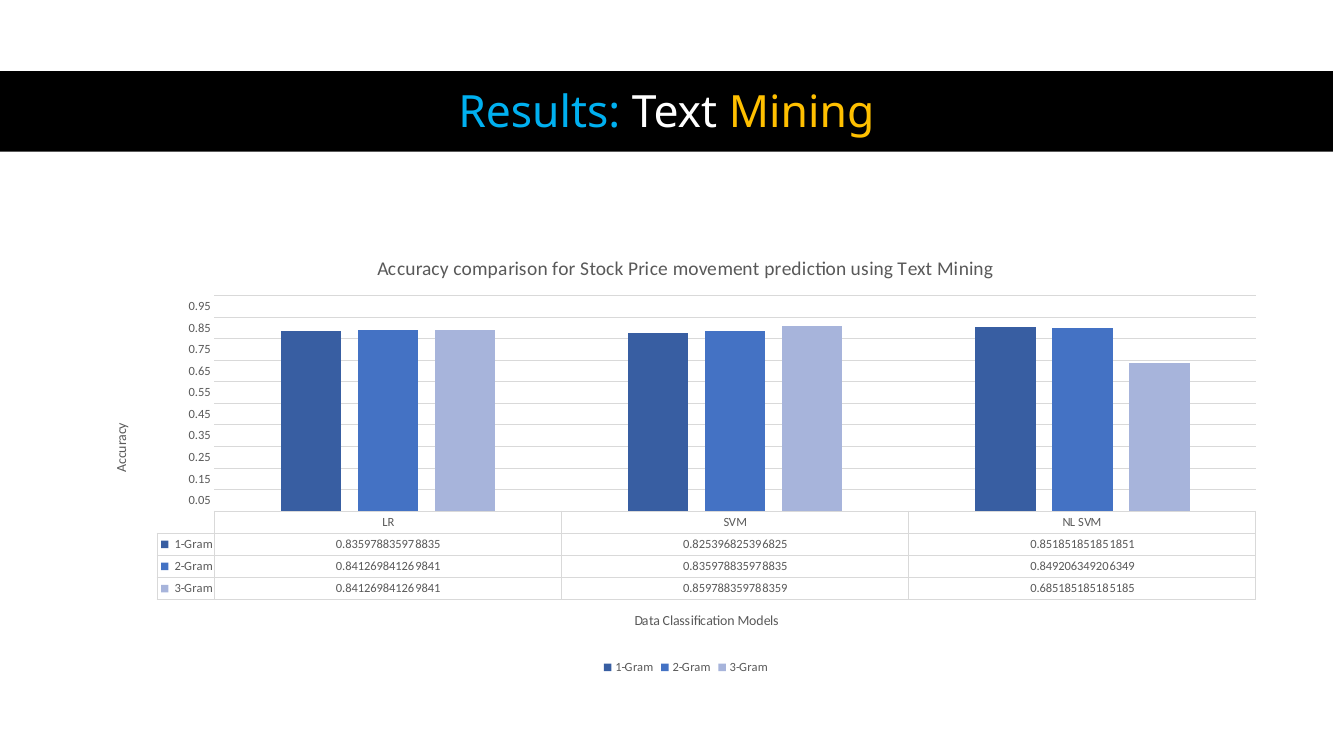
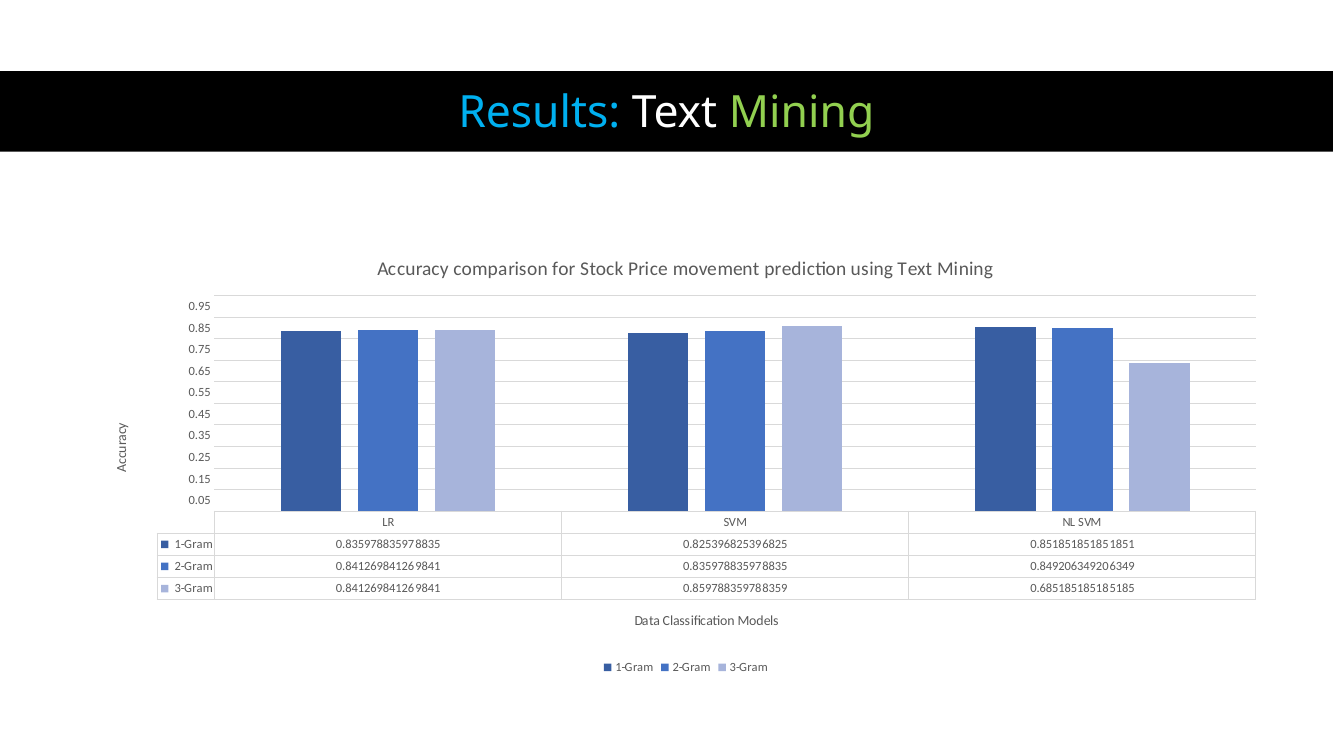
Mining at (802, 112) colour: yellow -> light green
